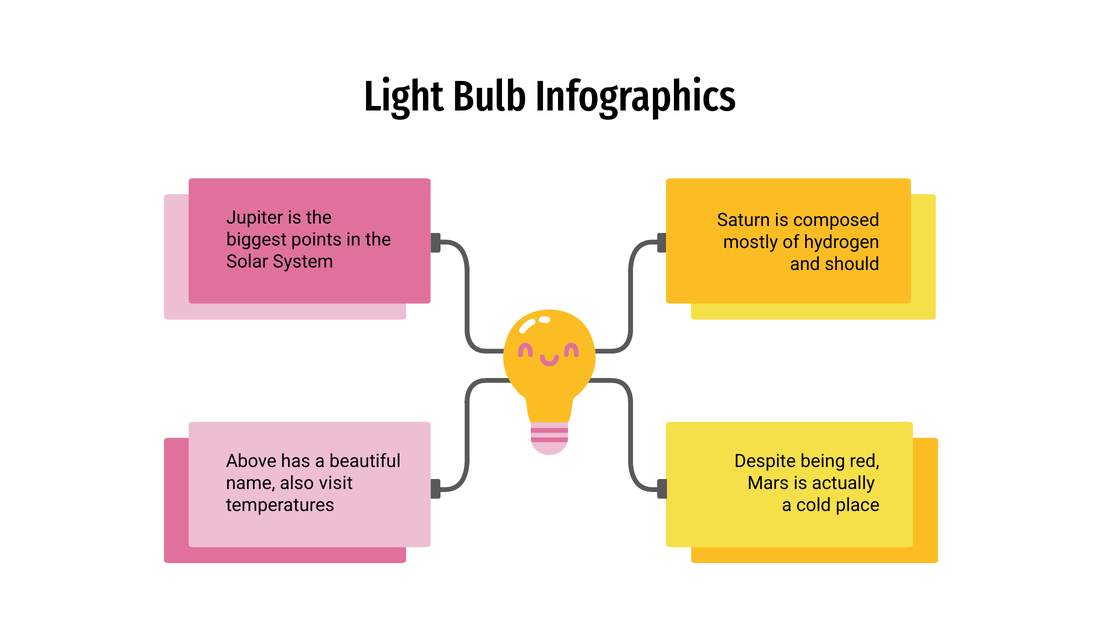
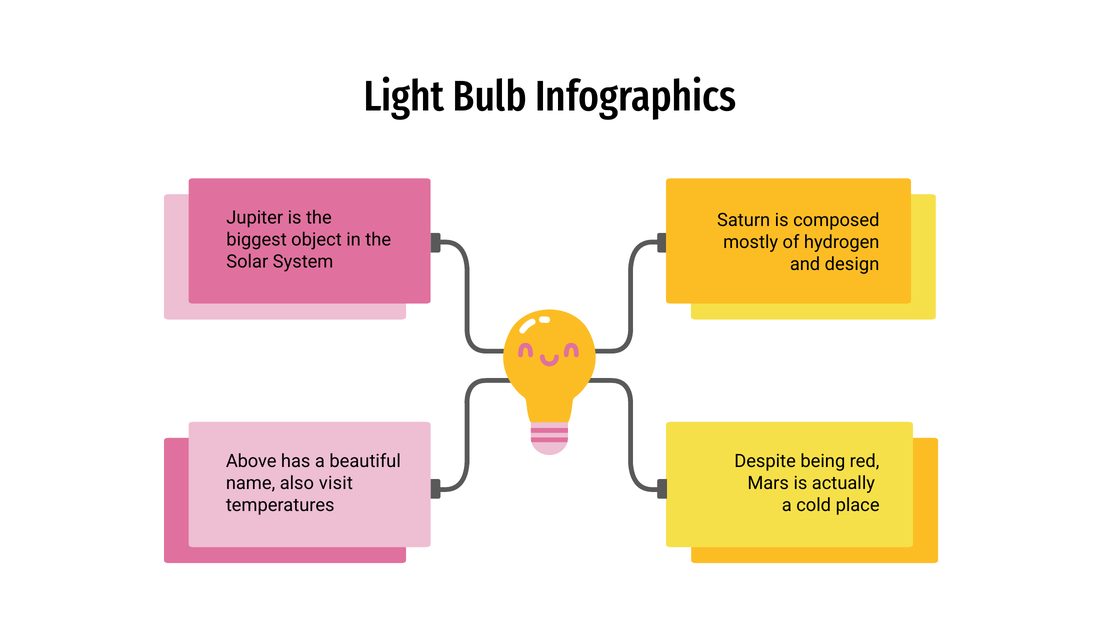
points: points -> object
should: should -> design
